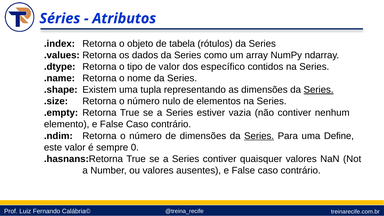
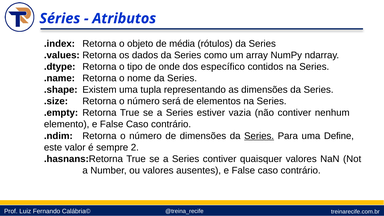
tabela: tabela -> média
de valor: valor -> onde
Series at (319, 90) underline: present -> none
nulo: nulo -> será
0: 0 -> 2
